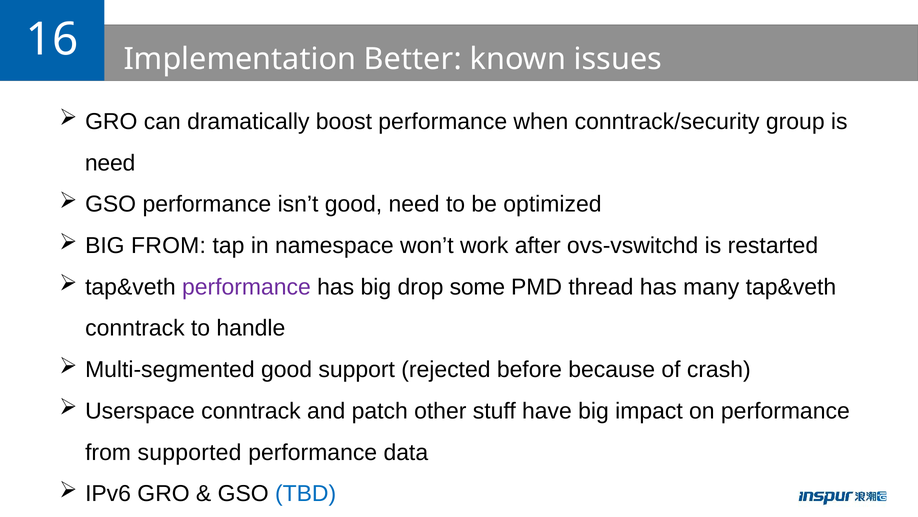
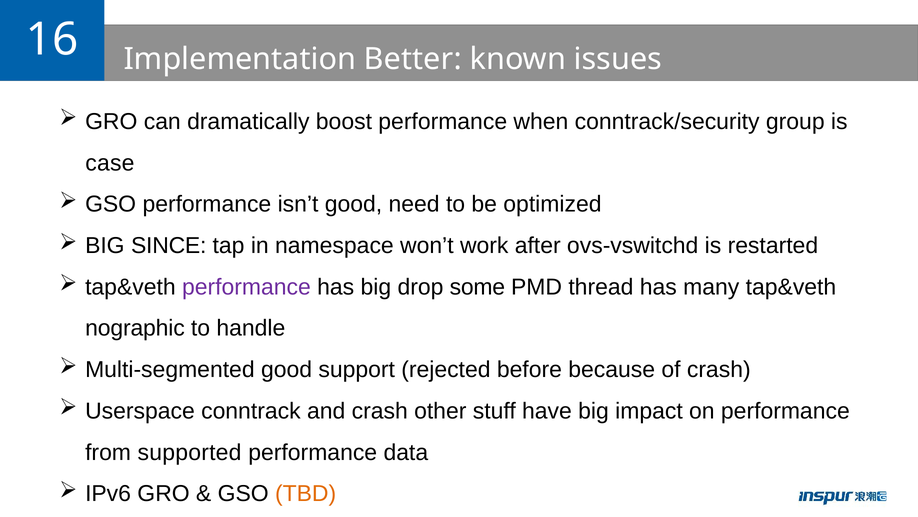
need at (110, 163): need -> case
BIG FROM: FROM -> SINCE
conntrack at (135, 328): conntrack -> nographic
and patch: patch -> crash
TBD colour: blue -> orange
